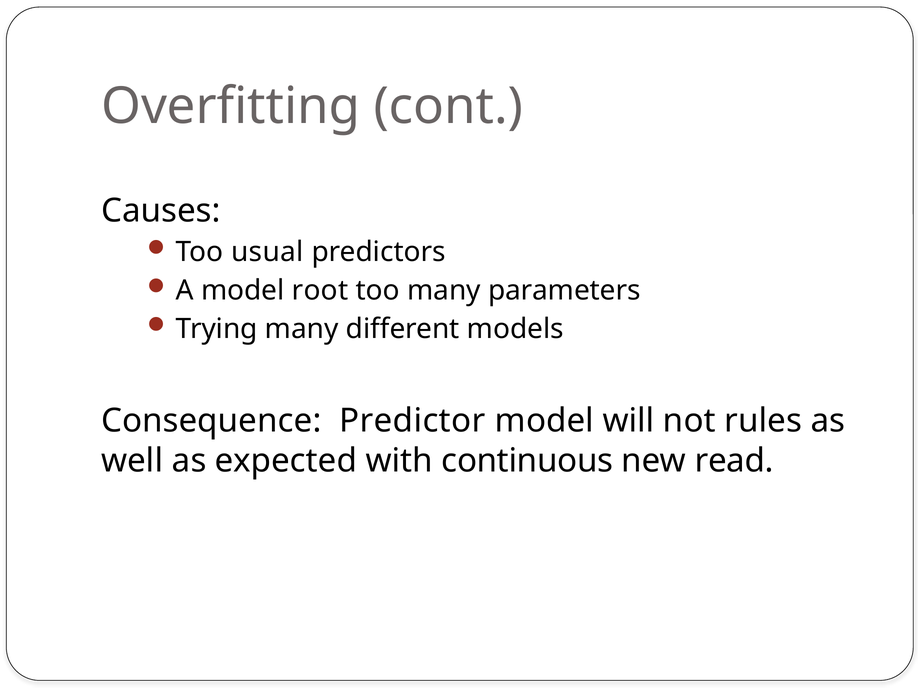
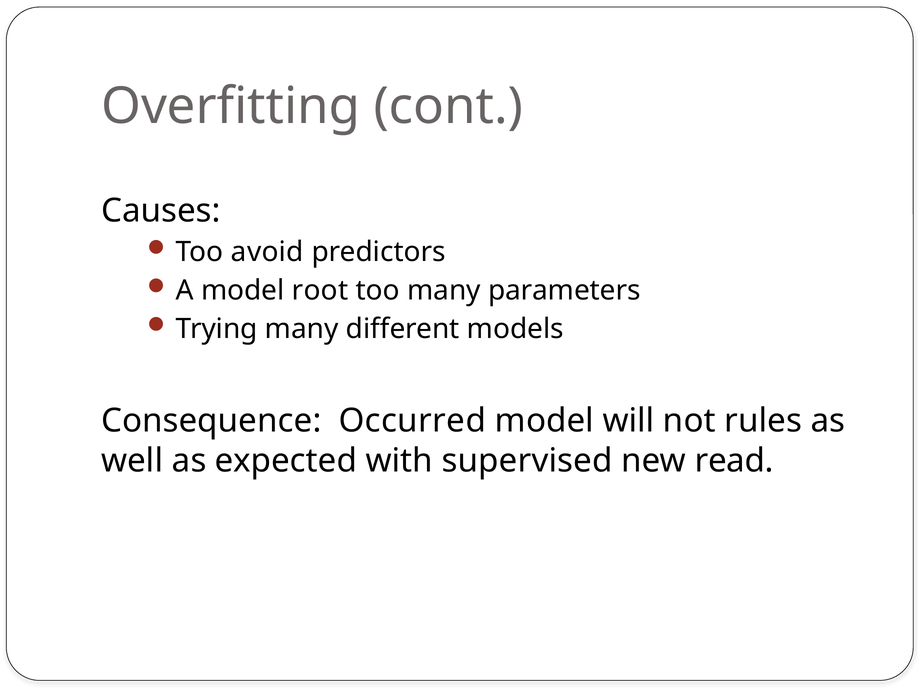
usual: usual -> avoid
Predictor: Predictor -> Occurred
continuous: continuous -> supervised
